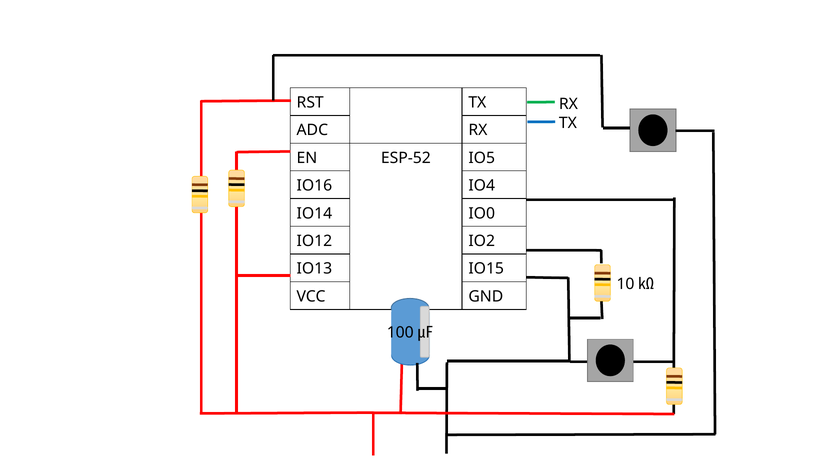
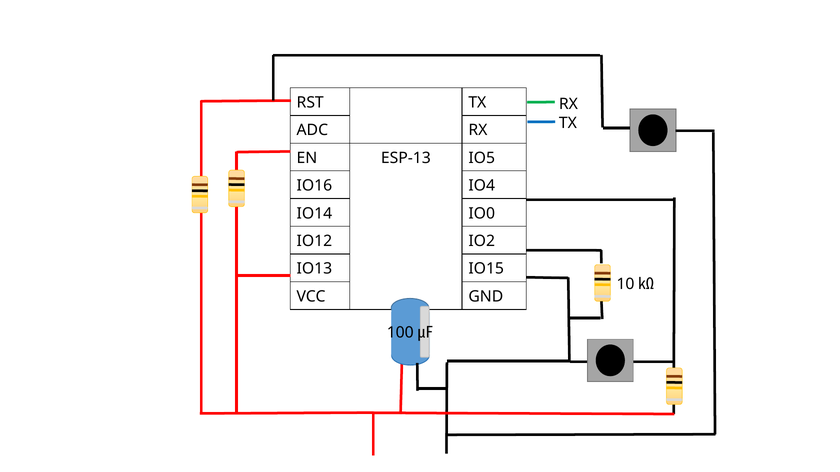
ESP-52: ESP-52 -> ESP-13
